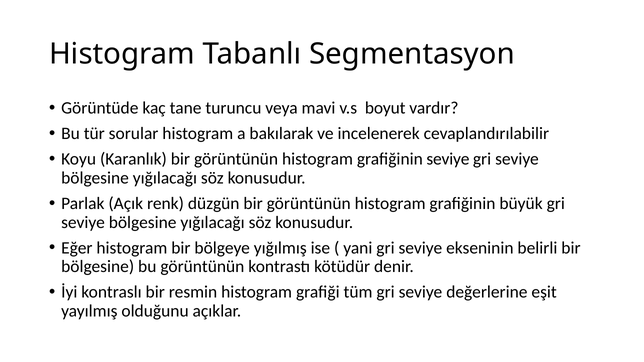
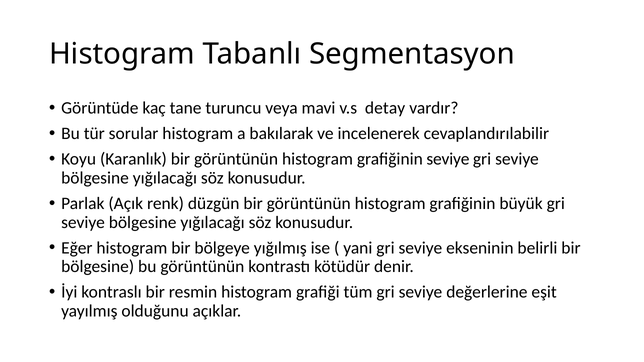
boyut: boyut -> detay
